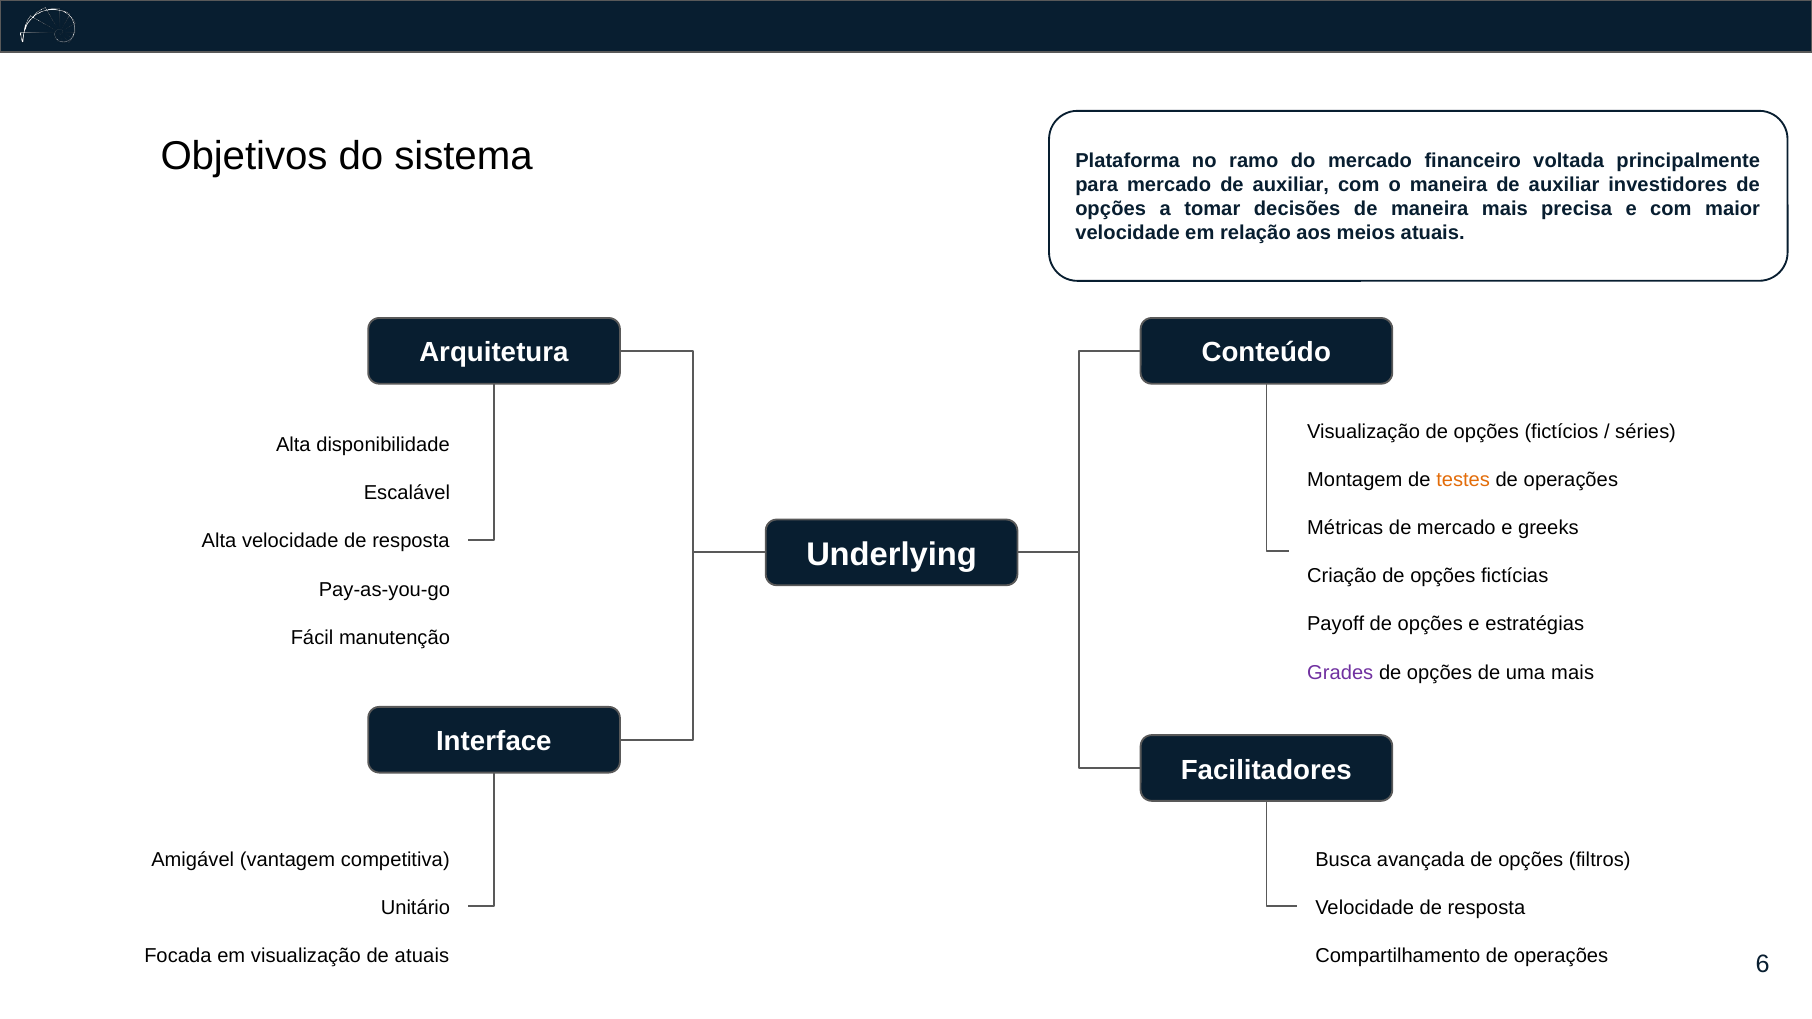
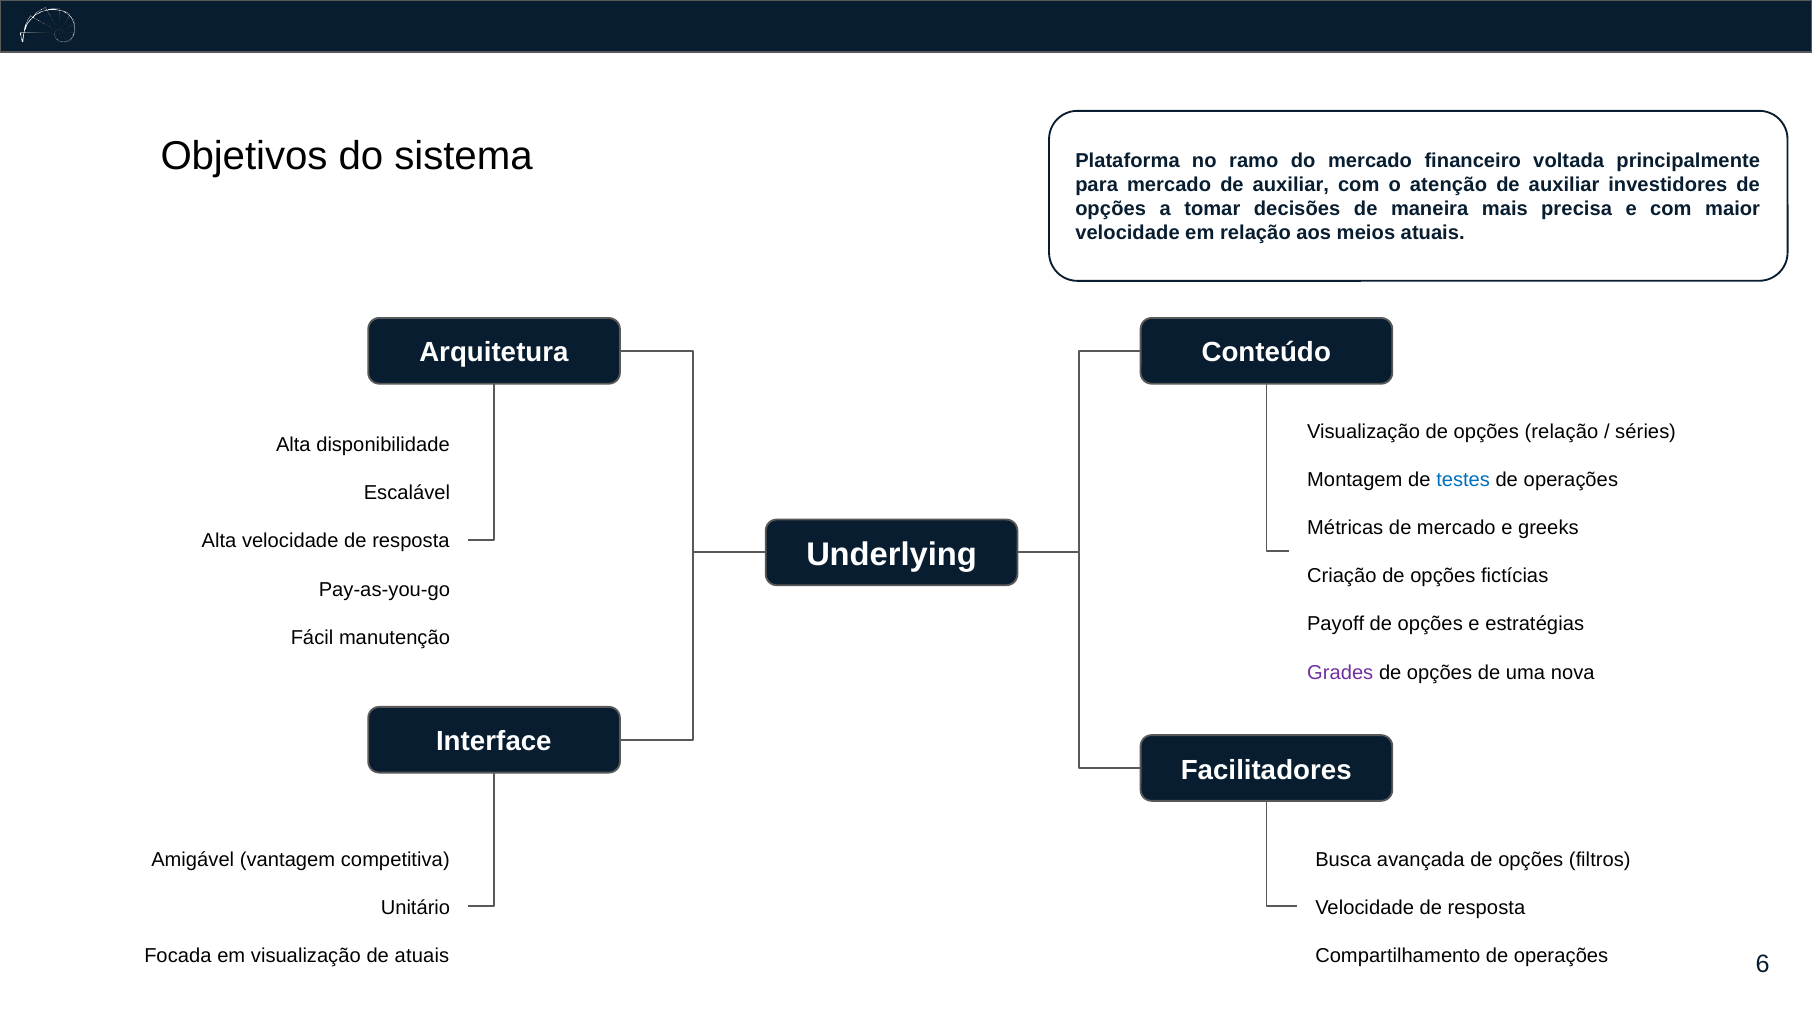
o maneira: maneira -> atenção
opções fictícios: fictícios -> relação
testes colour: orange -> blue
uma mais: mais -> nova
